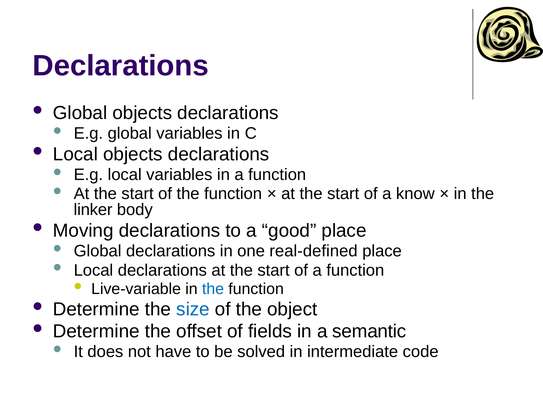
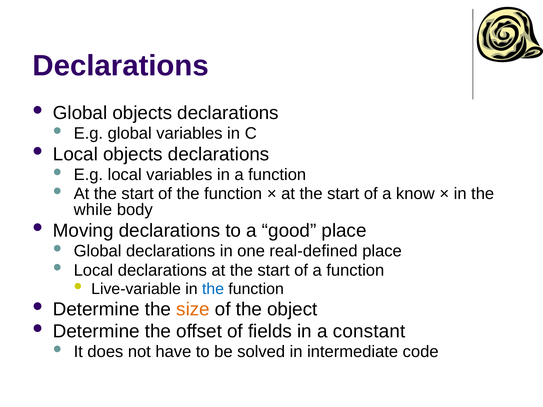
linker: linker -> while
size colour: blue -> orange
semantic: semantic -> constant
